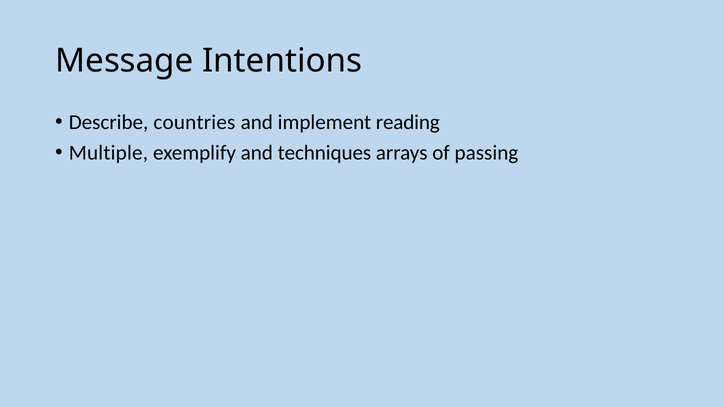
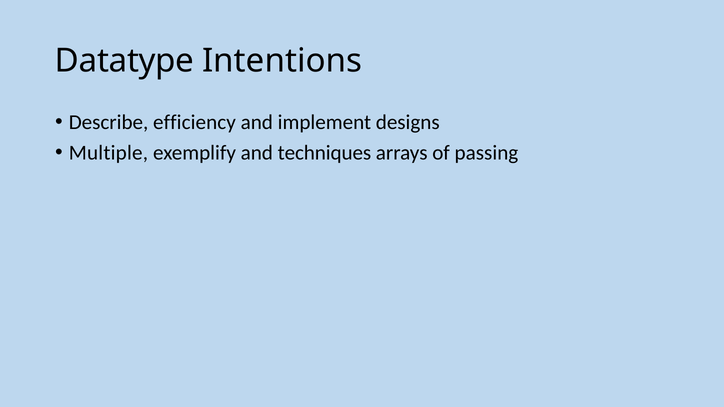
Message: Message -> Datatype
countries: countries -> efficiency
reading: reading -> designs
